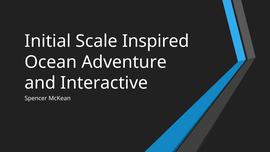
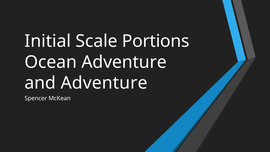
Inspired: Inspired -> Portions
and Interactive: Interactive -> Adventure
